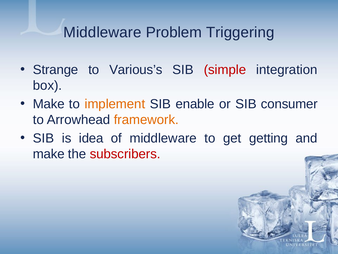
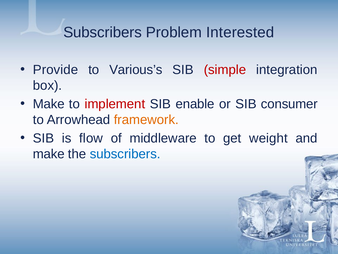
Middleware at (102, 32): Middleware -> Subscribers
Triggering: Triggering -> Interested
Strange: Strange -> Provide
implement colour: orange -> red
idea: idea -> flow
getting: getting -> weight
subscribers at (125, 154) colour: red -> blue
